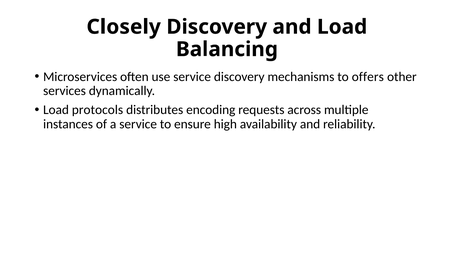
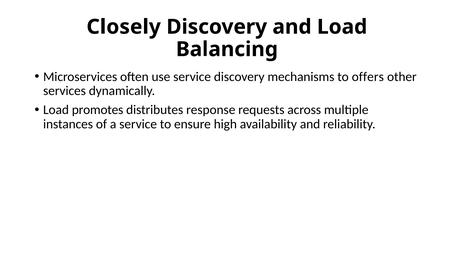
protocols: protocols -> promotes
encoding: encoding -> response
